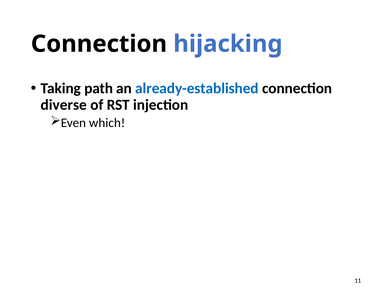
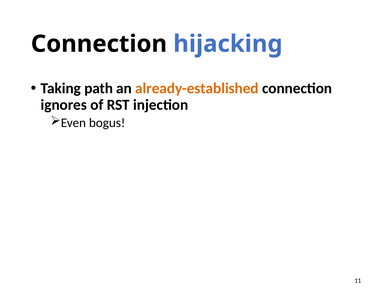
already-established colour: blue -> orange
diverse: diverse -> ignores
which: which -> bogus
